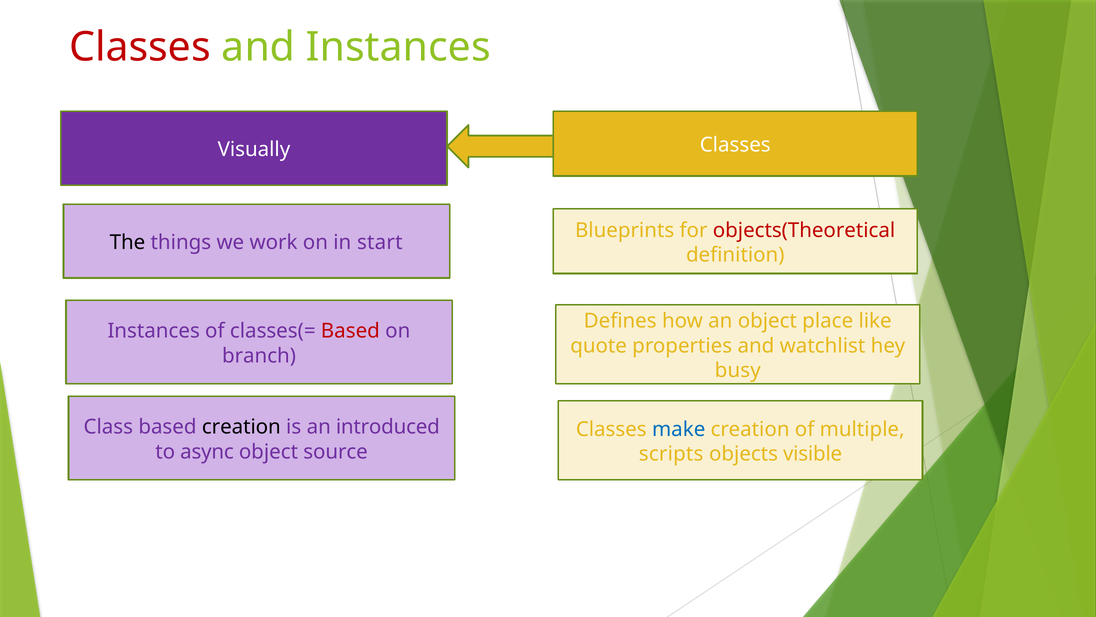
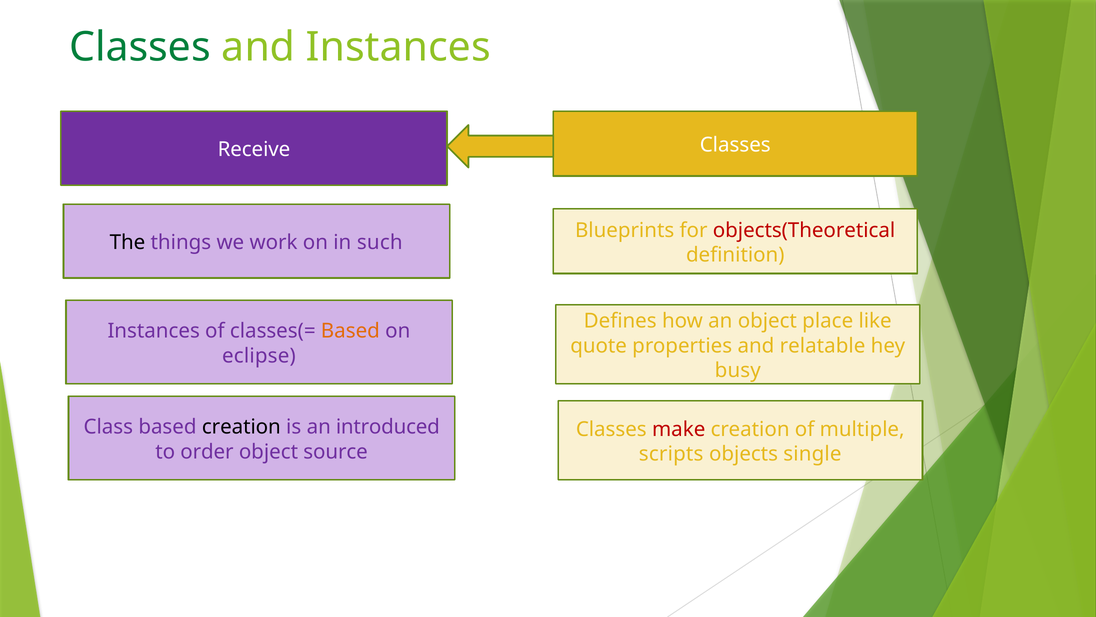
Classes at (140, 47) colour: red -> green
Visually: Visually -> Receive
start: start -> such
Based at (350, 331) colour: red -> orange
watchlist: watchlist -> relatable
branch: branch -> eclipse
make colour: blue -> red
async: async -> order
visible: visible -> single
